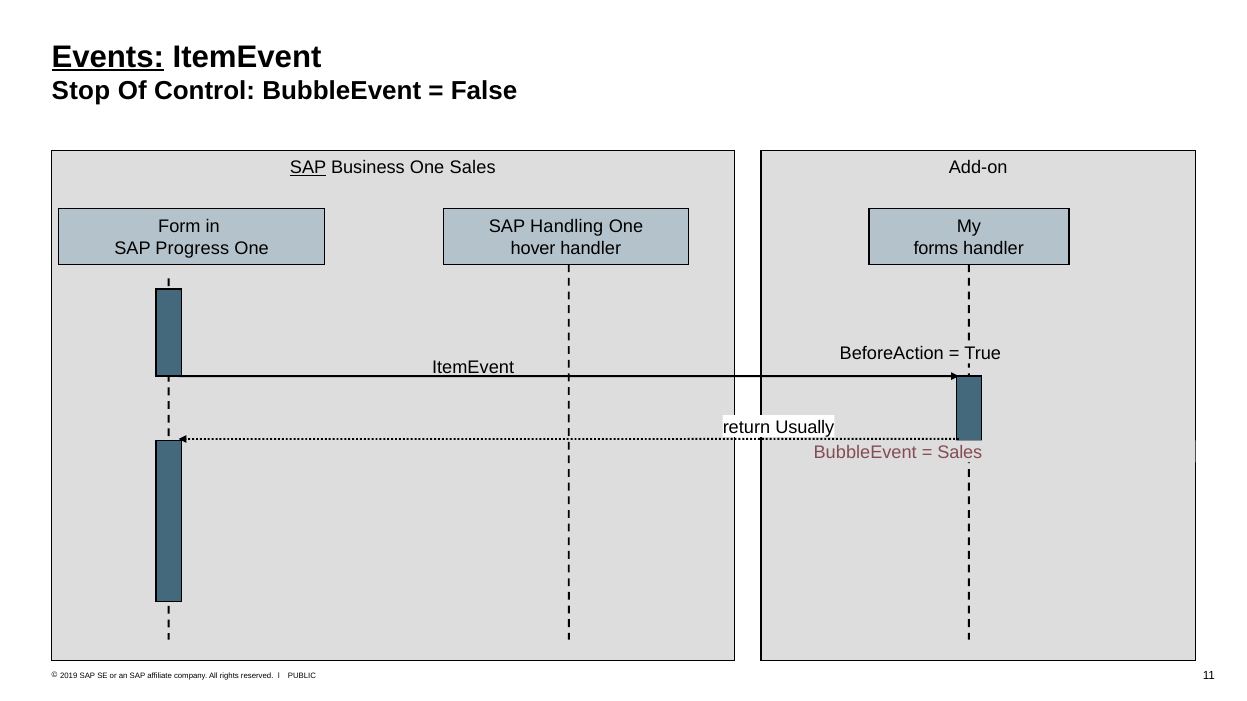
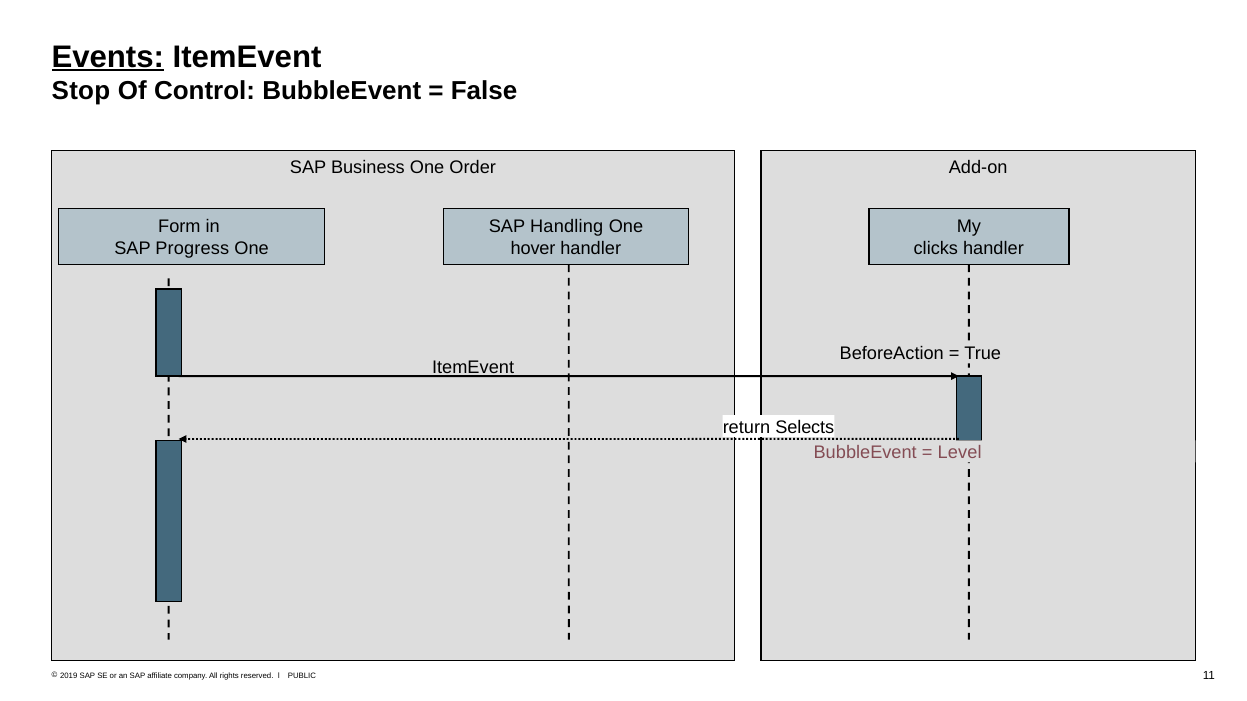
SAP at (308, 167) underline: present -> none
One Sales: Sales -> Order
forms: forms -> clicks
Usually: Usually -> Selects
Sales at (960, 453): Sales -> Level
